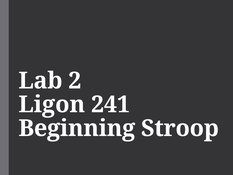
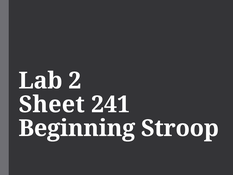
Ligon: Ligon -> Sheet
